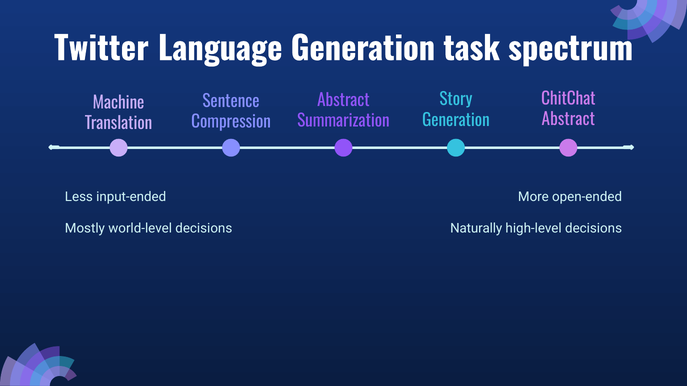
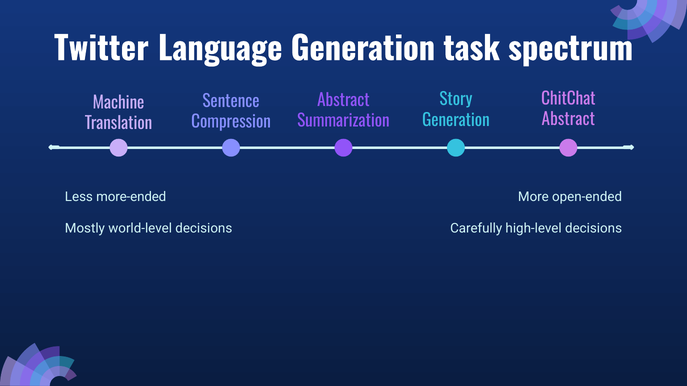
input-ended: input-ended -> more-ended
Naturally: Naturally -> Carefully
